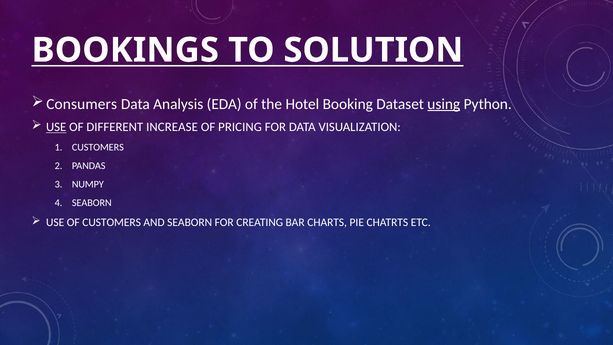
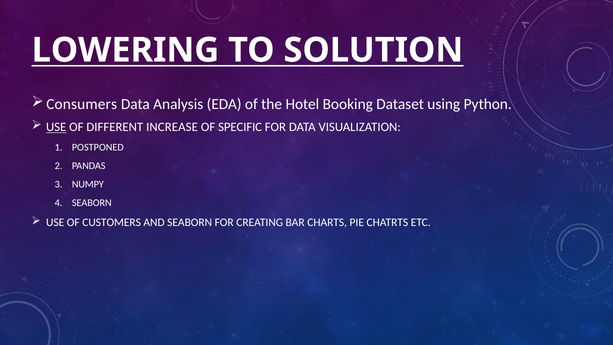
BOOKINGS: BOOKINGS -> LOWERING
using underline: present -> none
PRICING: PRICING -> SPECIFIC
CUSTOMERS at (98, 147): CUSTOMERS -> POSTPONED
